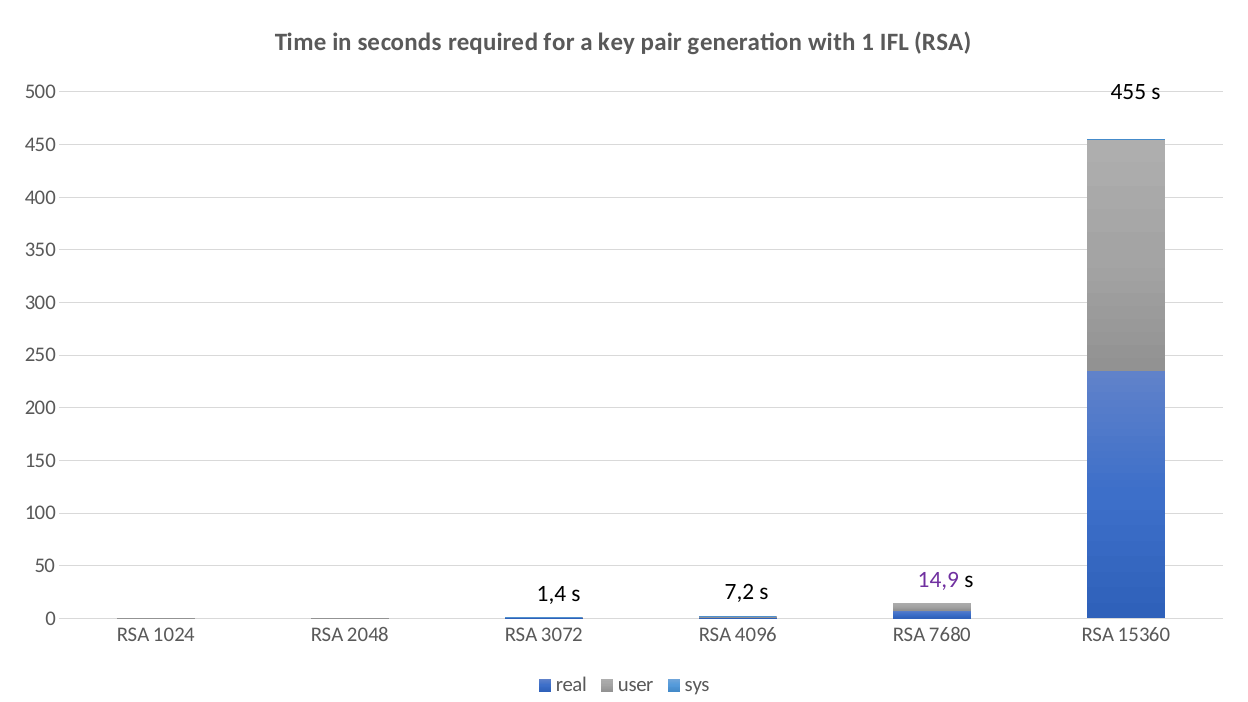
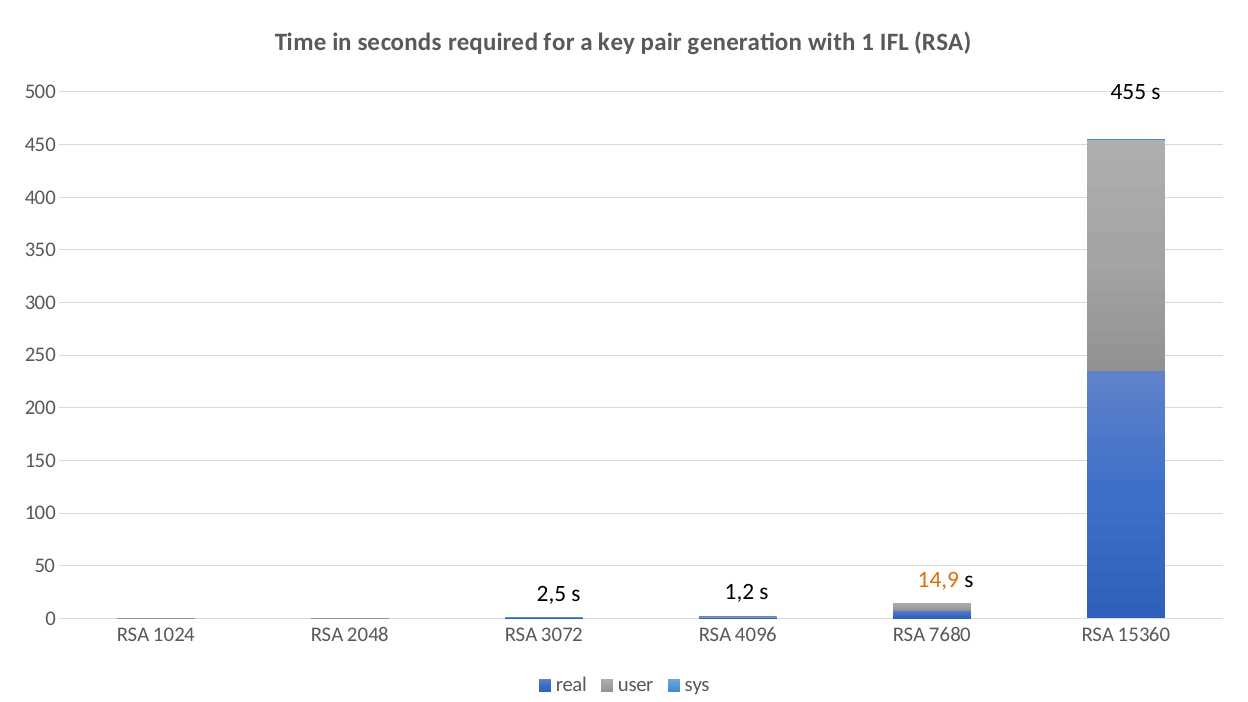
1,4: 1,4 -> 2,5
7,2: 7,2 -> 1,2
14,9 colour: purple -> orange
